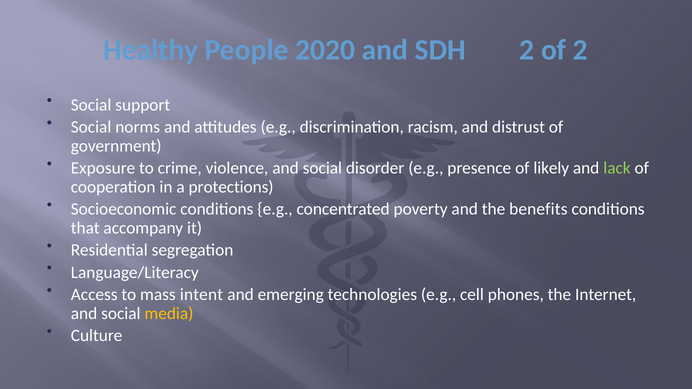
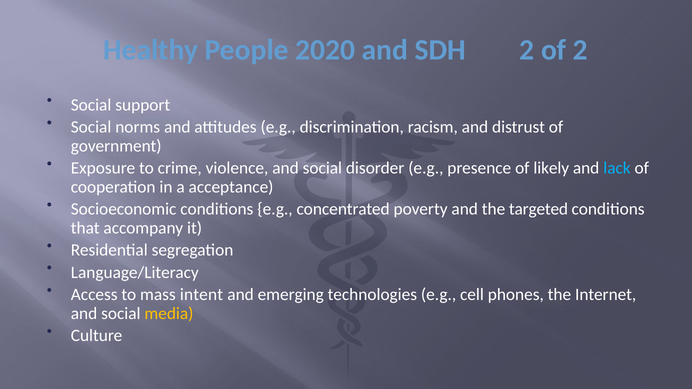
lack colour: light green -> light blue
protections: protections -> acceptance
benefits: benefits -> targeted
